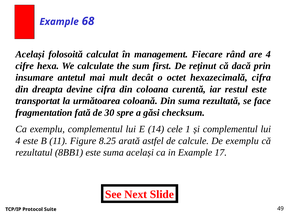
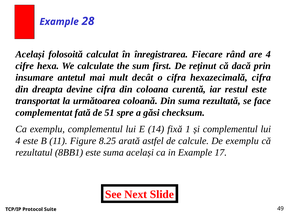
68: 68 -> 28
management: management -> înregistrarea
o octet: octet -> cifra
fragmentation: fragmentation -> complementat
30: 30 -> 51
cele: cele -> fixă
